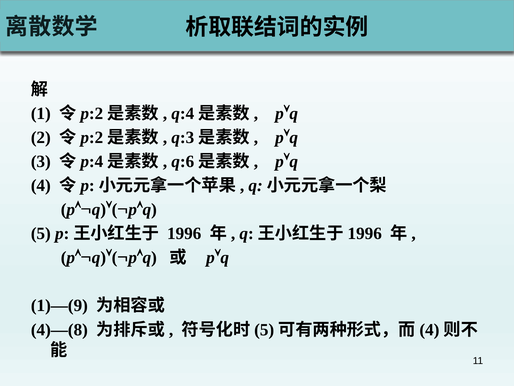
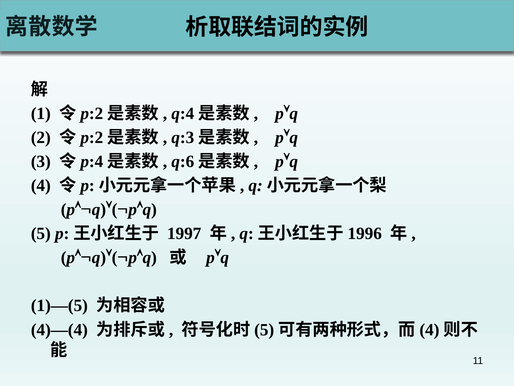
1996: 1996 -> 1997
1)—(9: 1)—(9 -> 1)—(5
4)—(8: 4)—(8 -> 4)—(4
